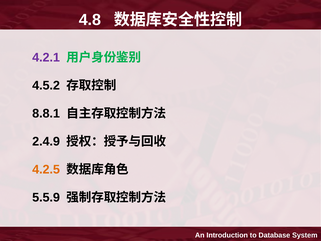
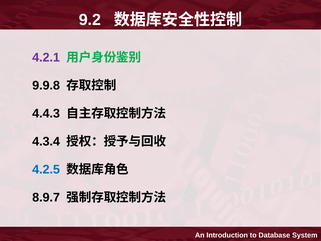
4.8: 4.8 -> 9.2
4.5.2: 4.5.2 -> 9.9.8
8.8.1: 8.8.1 -> 4.4.3
2.4.9: 2.4.9 -> 4.3.4
4.2.5 colour: orange -> blue
5.5.9: 5.5.9 -> 8.9.7
